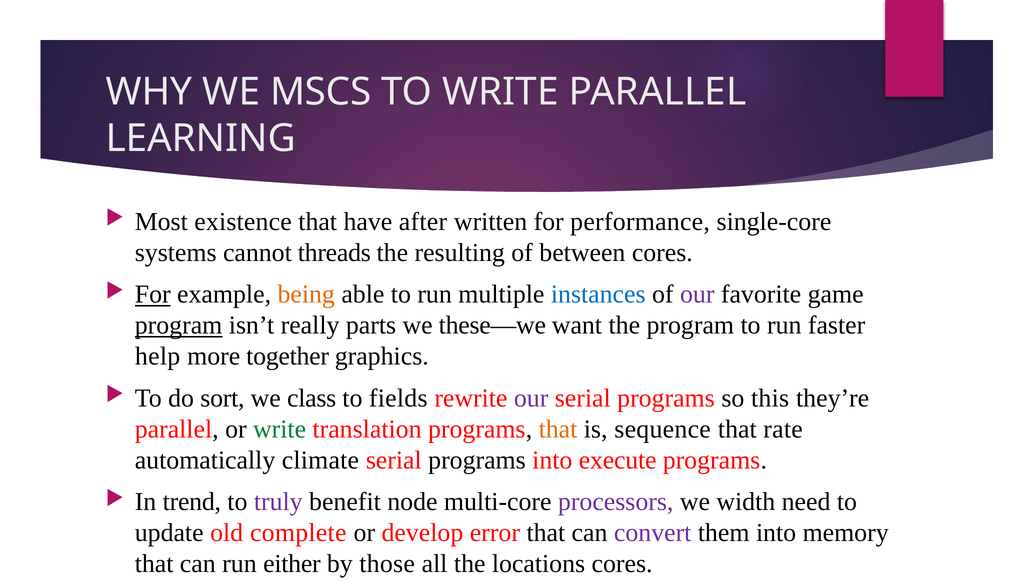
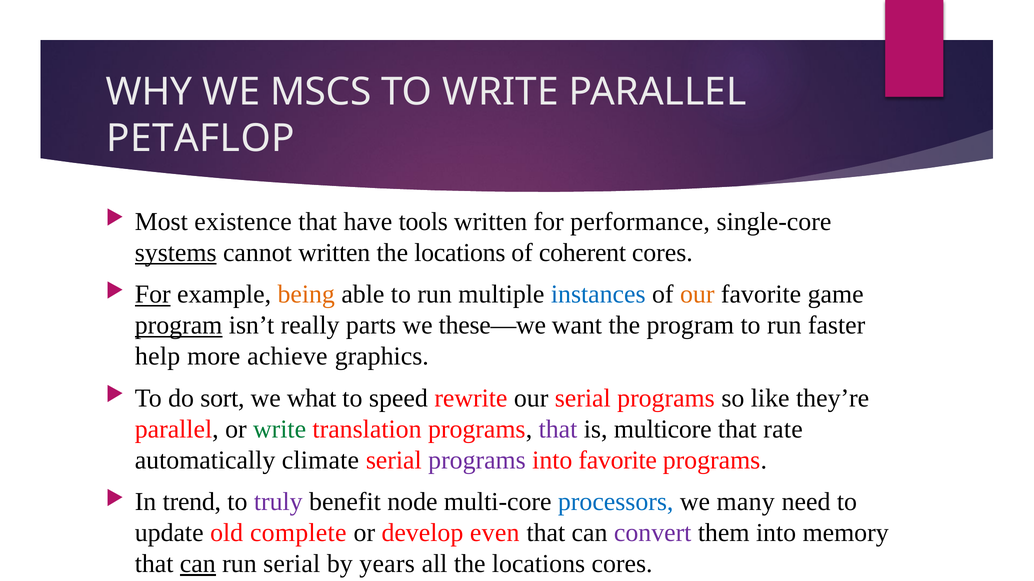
LEARNING: LEARNING -> PETAFLOP
after: after -> tools
systems underline: none -> present
cannot threads: threads -> written
resulting at (460, 253): resulting -> locations
between: between -> coherent
our at (697, 295) colour: purple -> orange
together: together -> achieve
class: class -> what
fields: fields -> speed
our at (531, 399) colour: purple -> black
this: this -> like
that at (558, 430) colour: orange -> purple
sequence: sequence -> multicore
programs at (477, 461) colour: black -> purple
into execute: execute -> favorite
processors colour: purple -> blue
width: width -> many
error: error -> even
can at (198, 564) underline: none -> present
run either: either -> serial
those: those -> years
